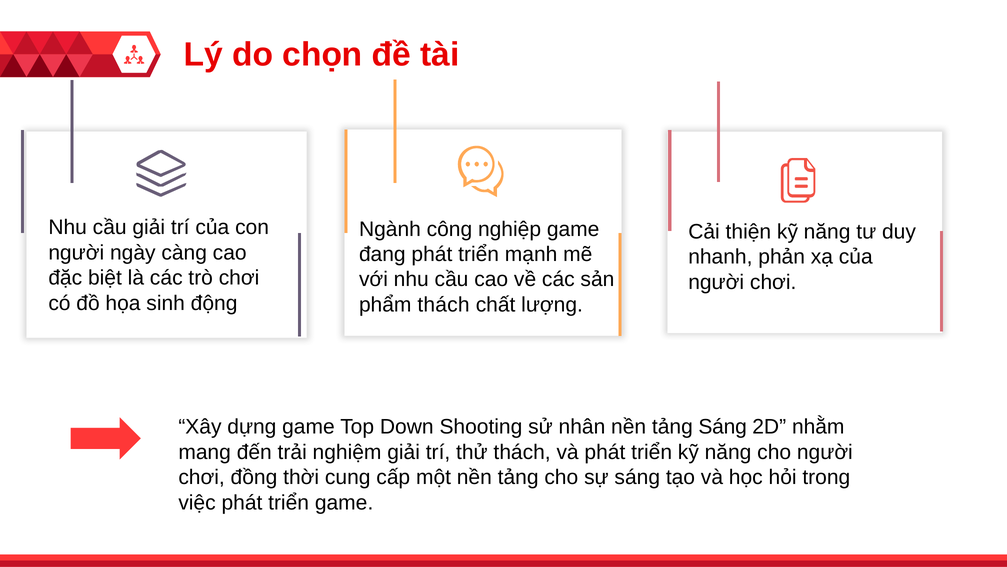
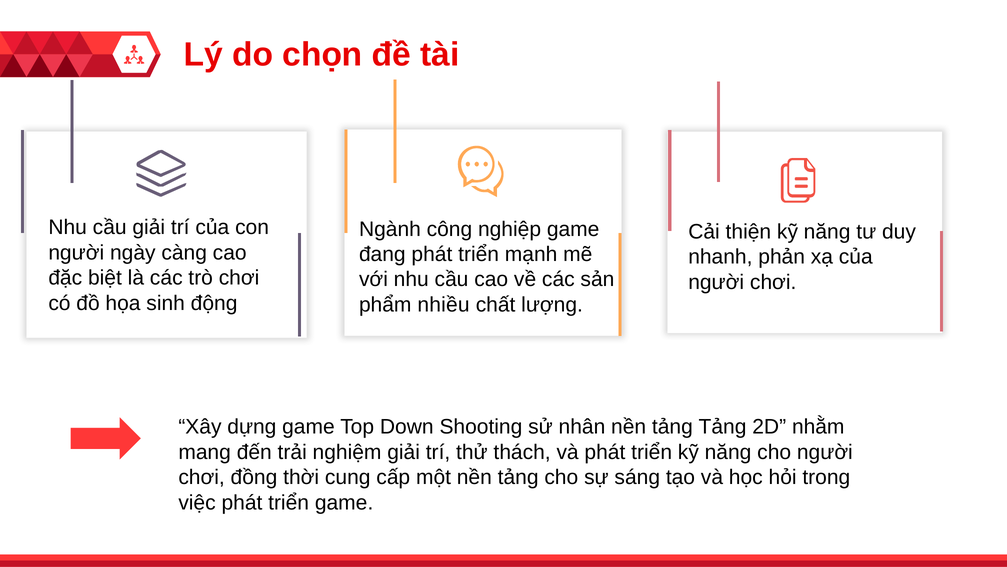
phẩm thách: thách -> nhiều
tảng Sáng: Sáng -> Tảng
